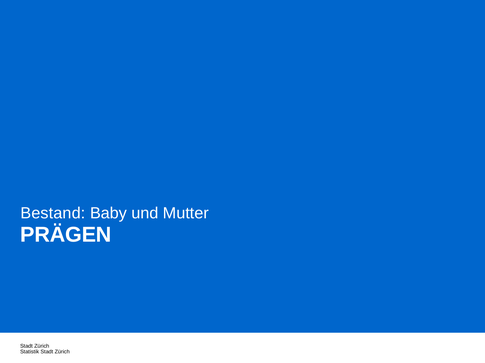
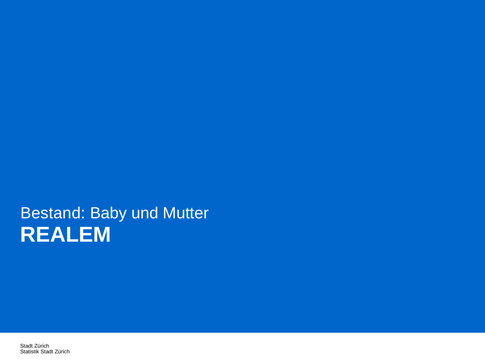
PRÄGEN: PRÄGEN -> REALEM
